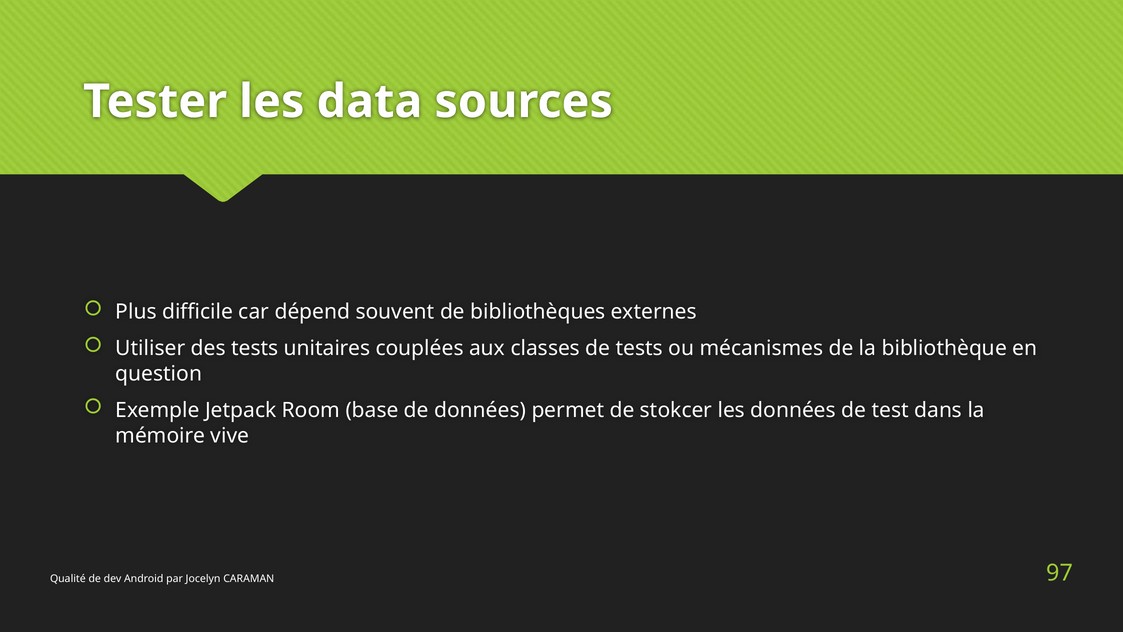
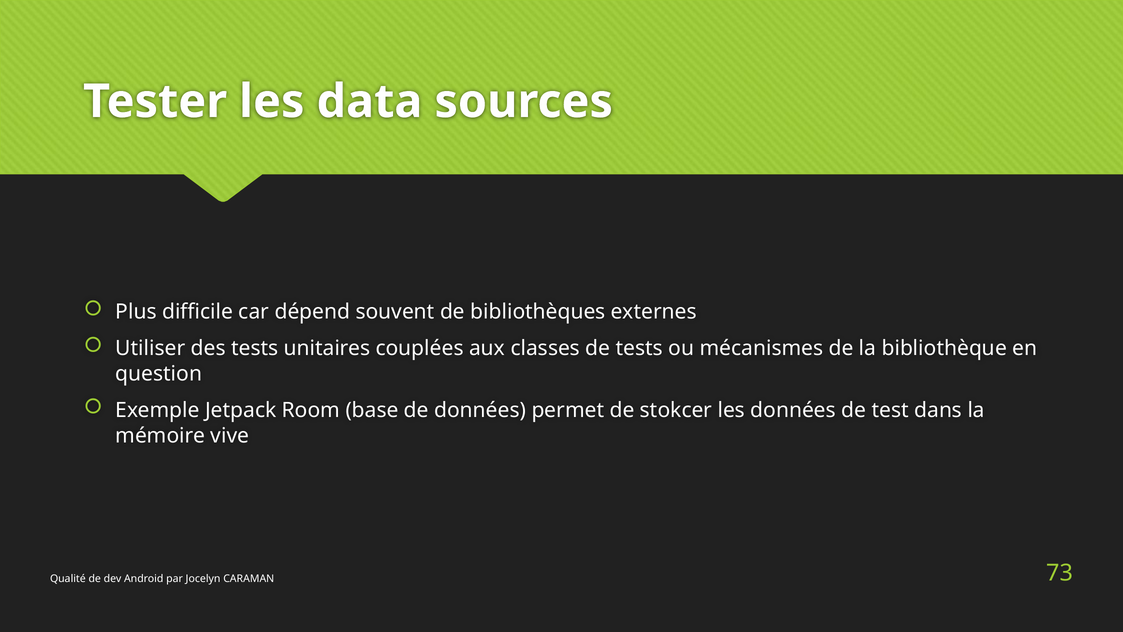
97: 97 -> 73
